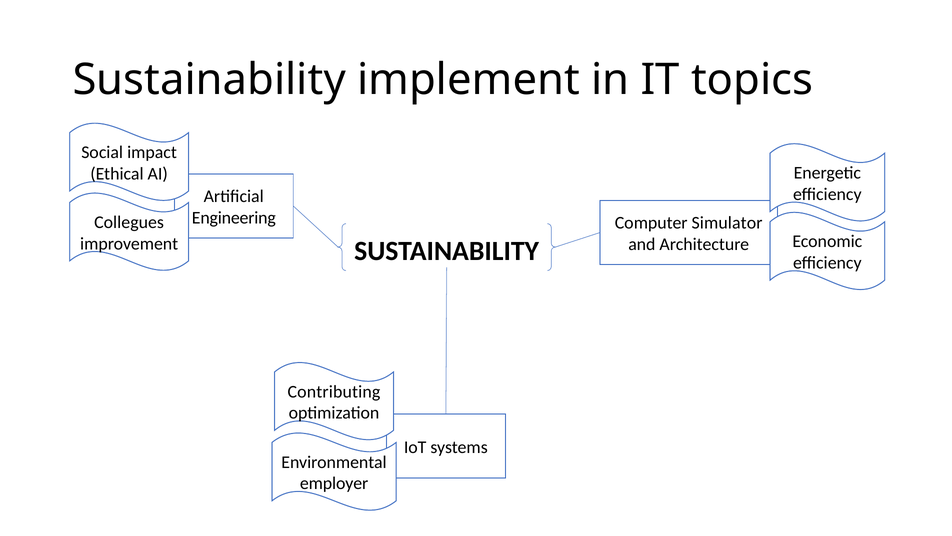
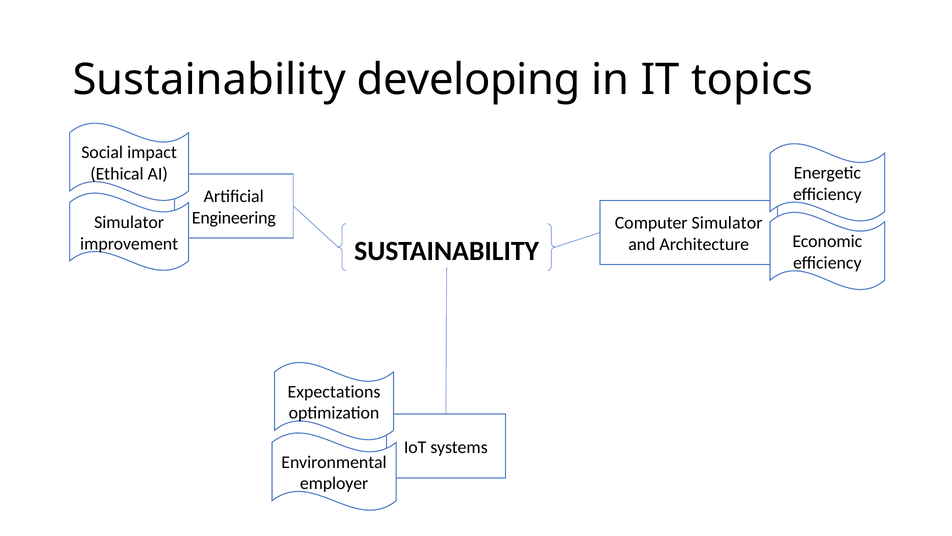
implement: implement -> developing
Collegues at (129, 222): Collegues -> Simulator
Contributing: Contributing -> Expectations
